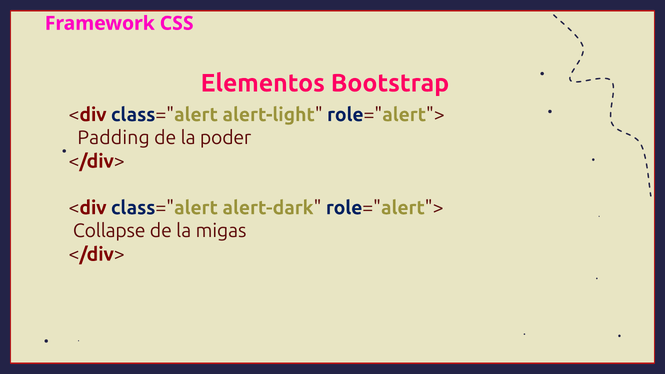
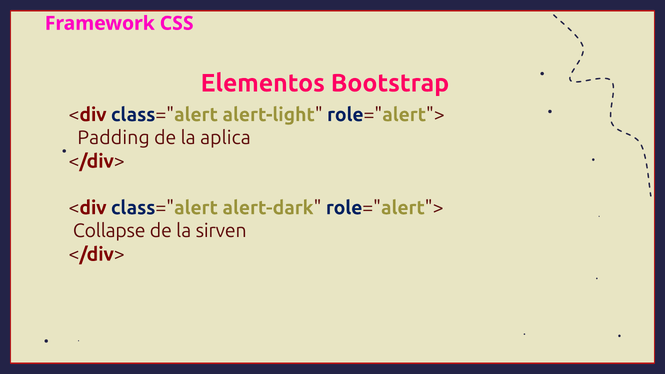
poder: poder -> aplica
migas: migas -> sirven
